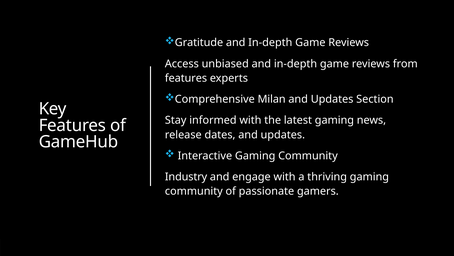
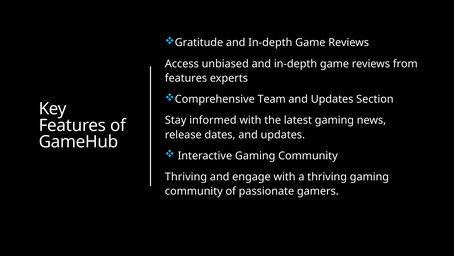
Milan: Milan -> Team
Industry at (186, 176): Industry -> Thriving
